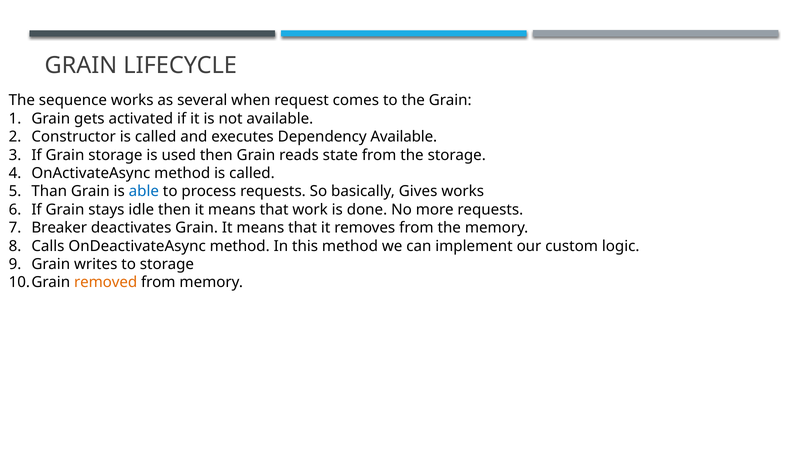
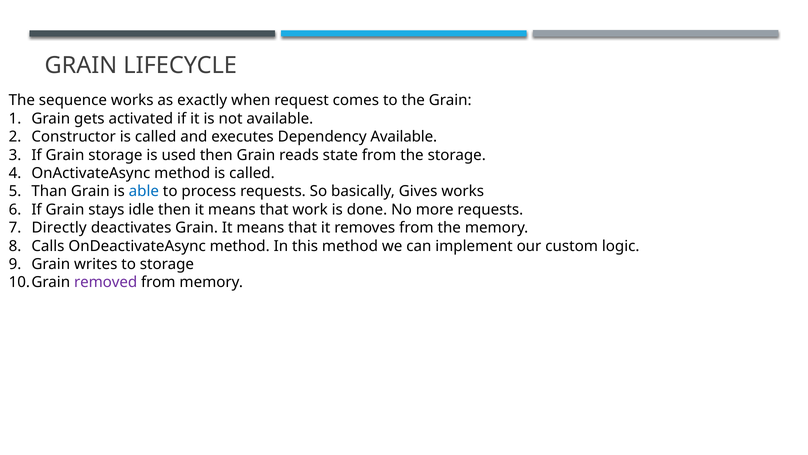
several: several -> exactly
Breaker: Breaker -> Directly
removed colour: orange -> purple
